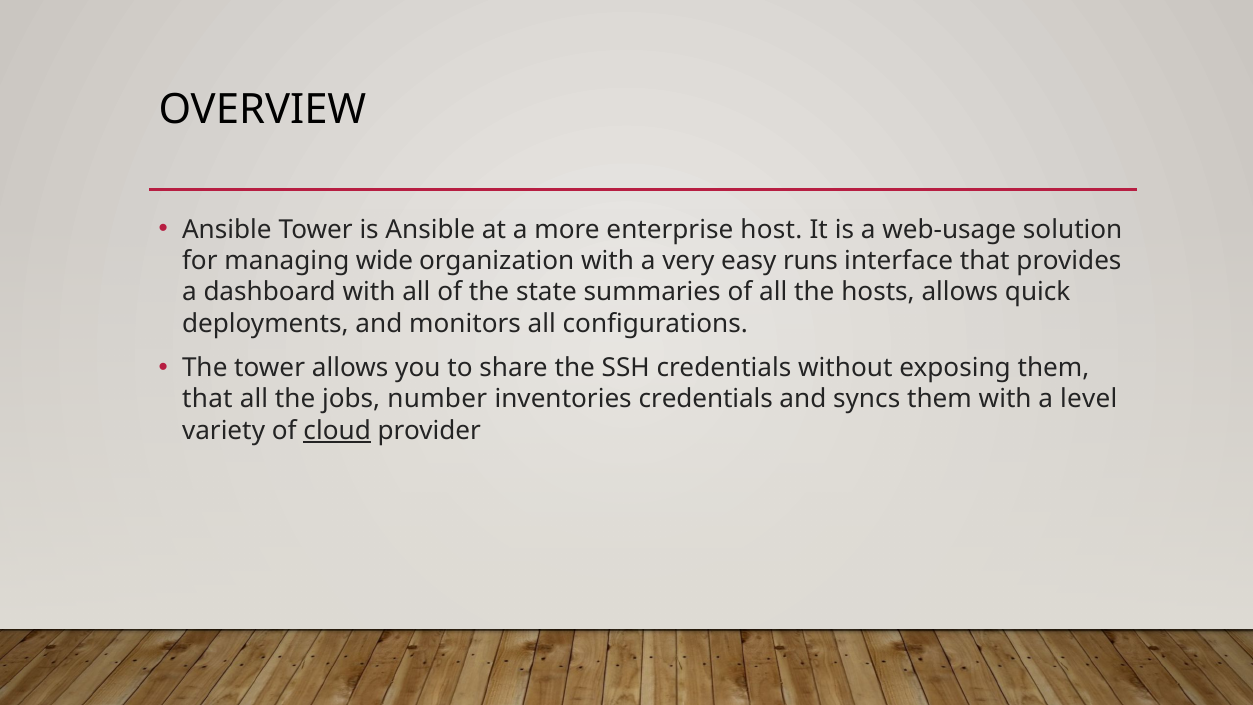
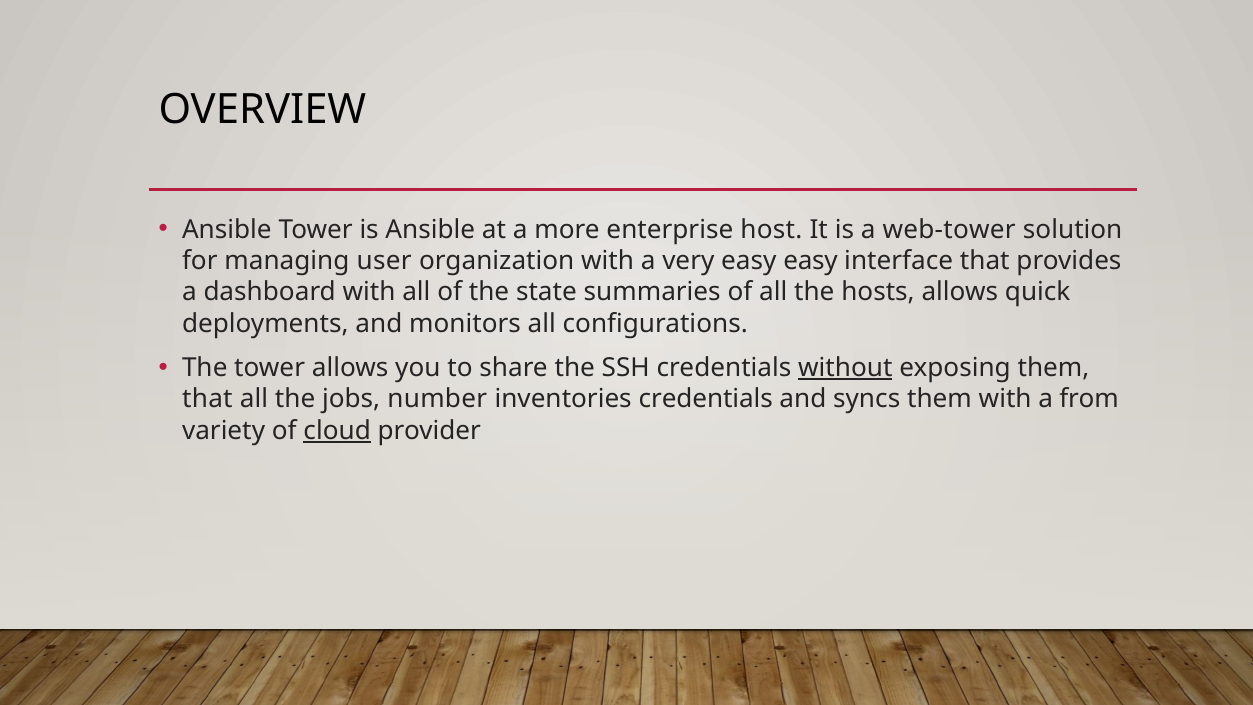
web-usage: web-usage -> web-tower
wide: wide -> user
easy runs: runs -> easy
without underline: none -> present
level: level -> from
